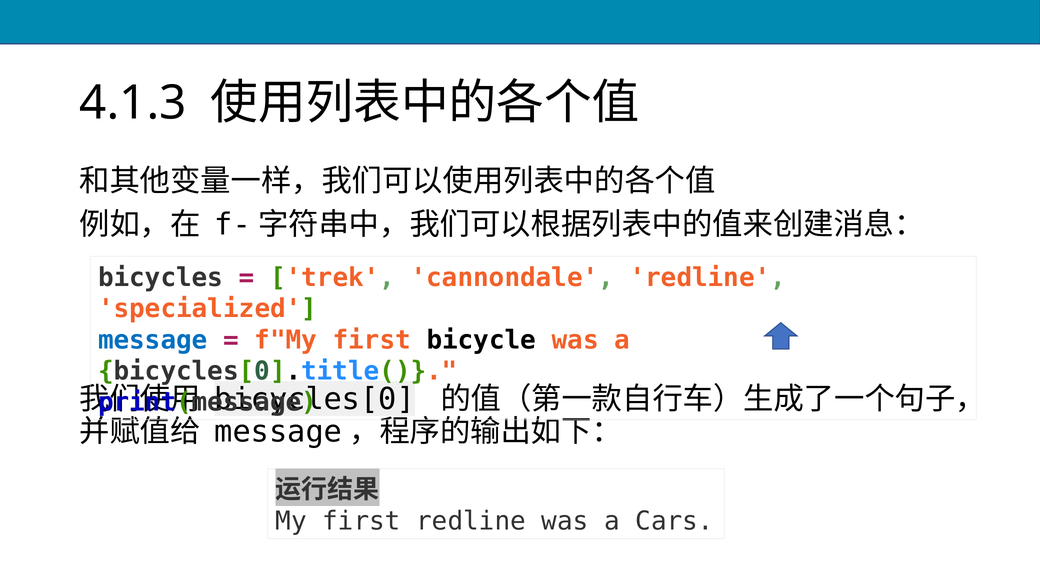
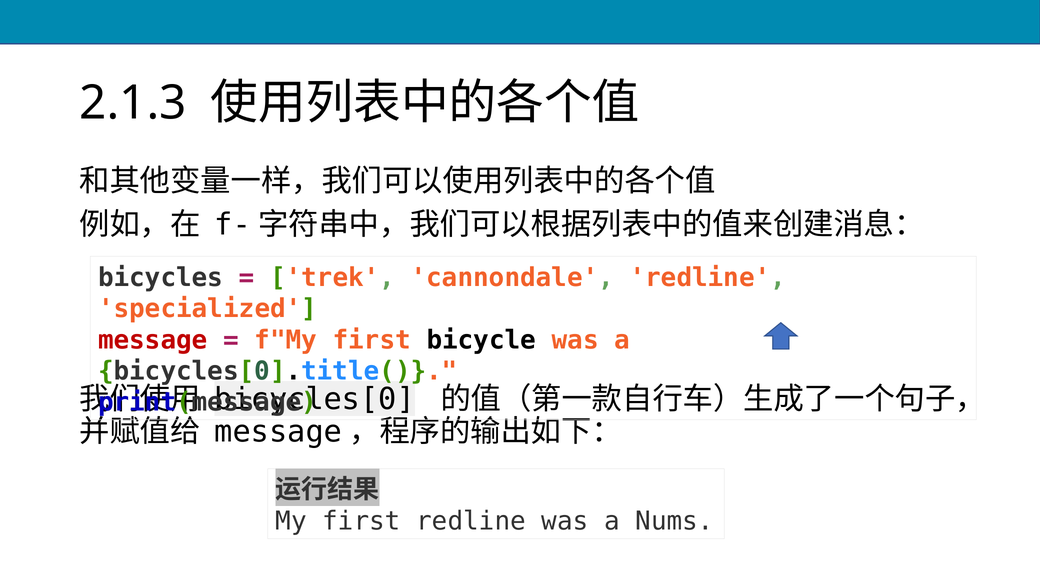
4.1.3: 4.1.3 -> 2.1.3
message colour: blue -> red
Cars: Cars -> Nums
